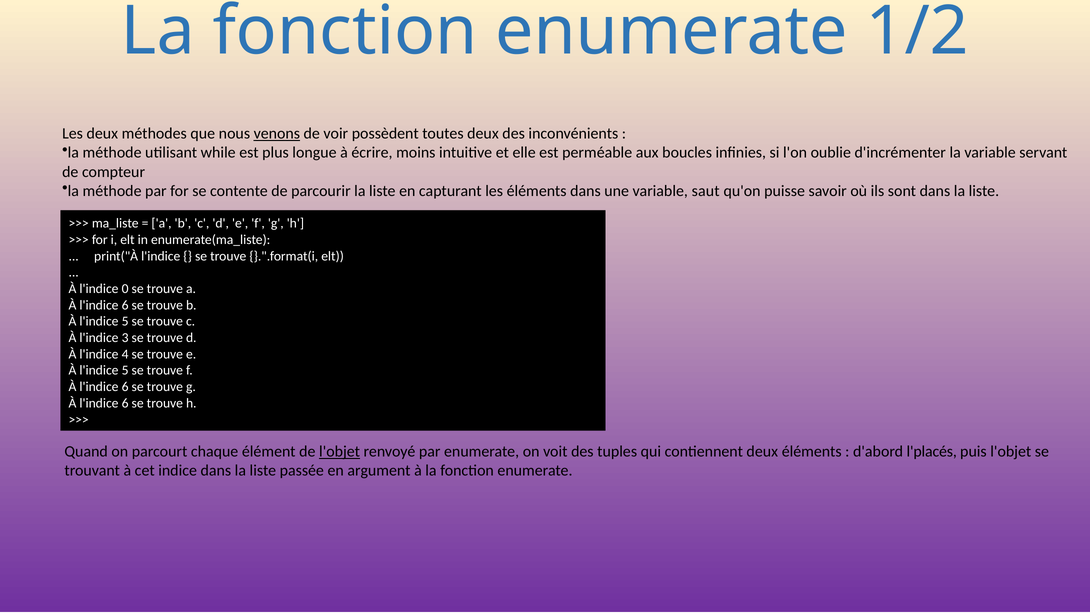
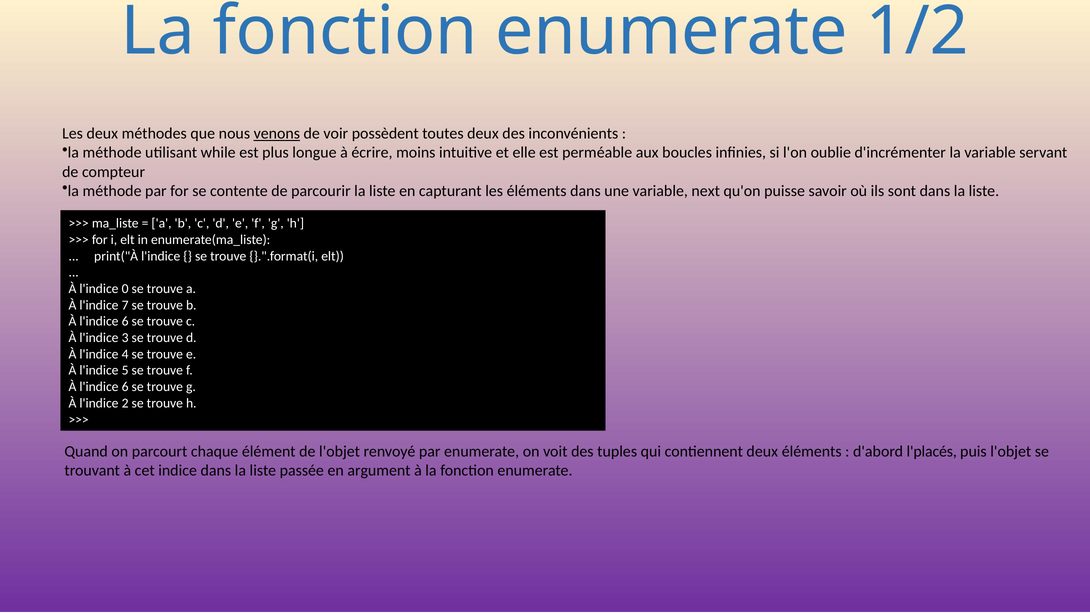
saut: saut -> next
6 at (125, 305): 6 -> 7
5 at (125, 322): 5 -> 6
6 at (125, 403): 6 -> 2
l'objet at (340, 452) underline: present -> none
